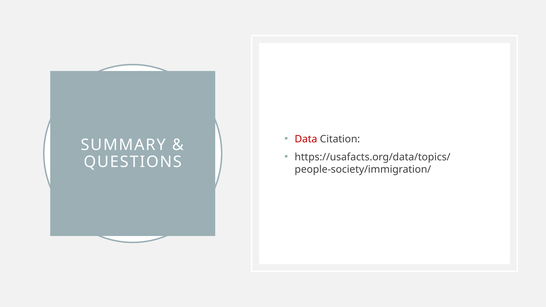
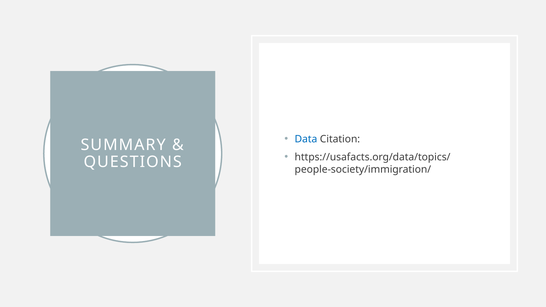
Data colour: red -> blue
